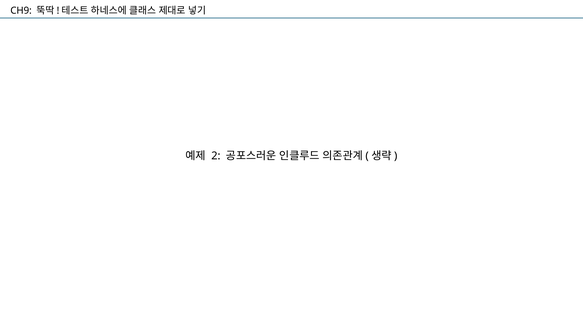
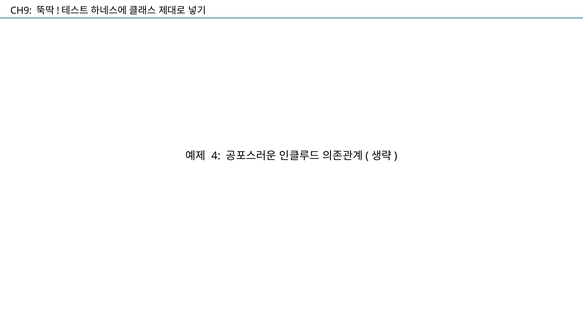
2: 2 -> 4
